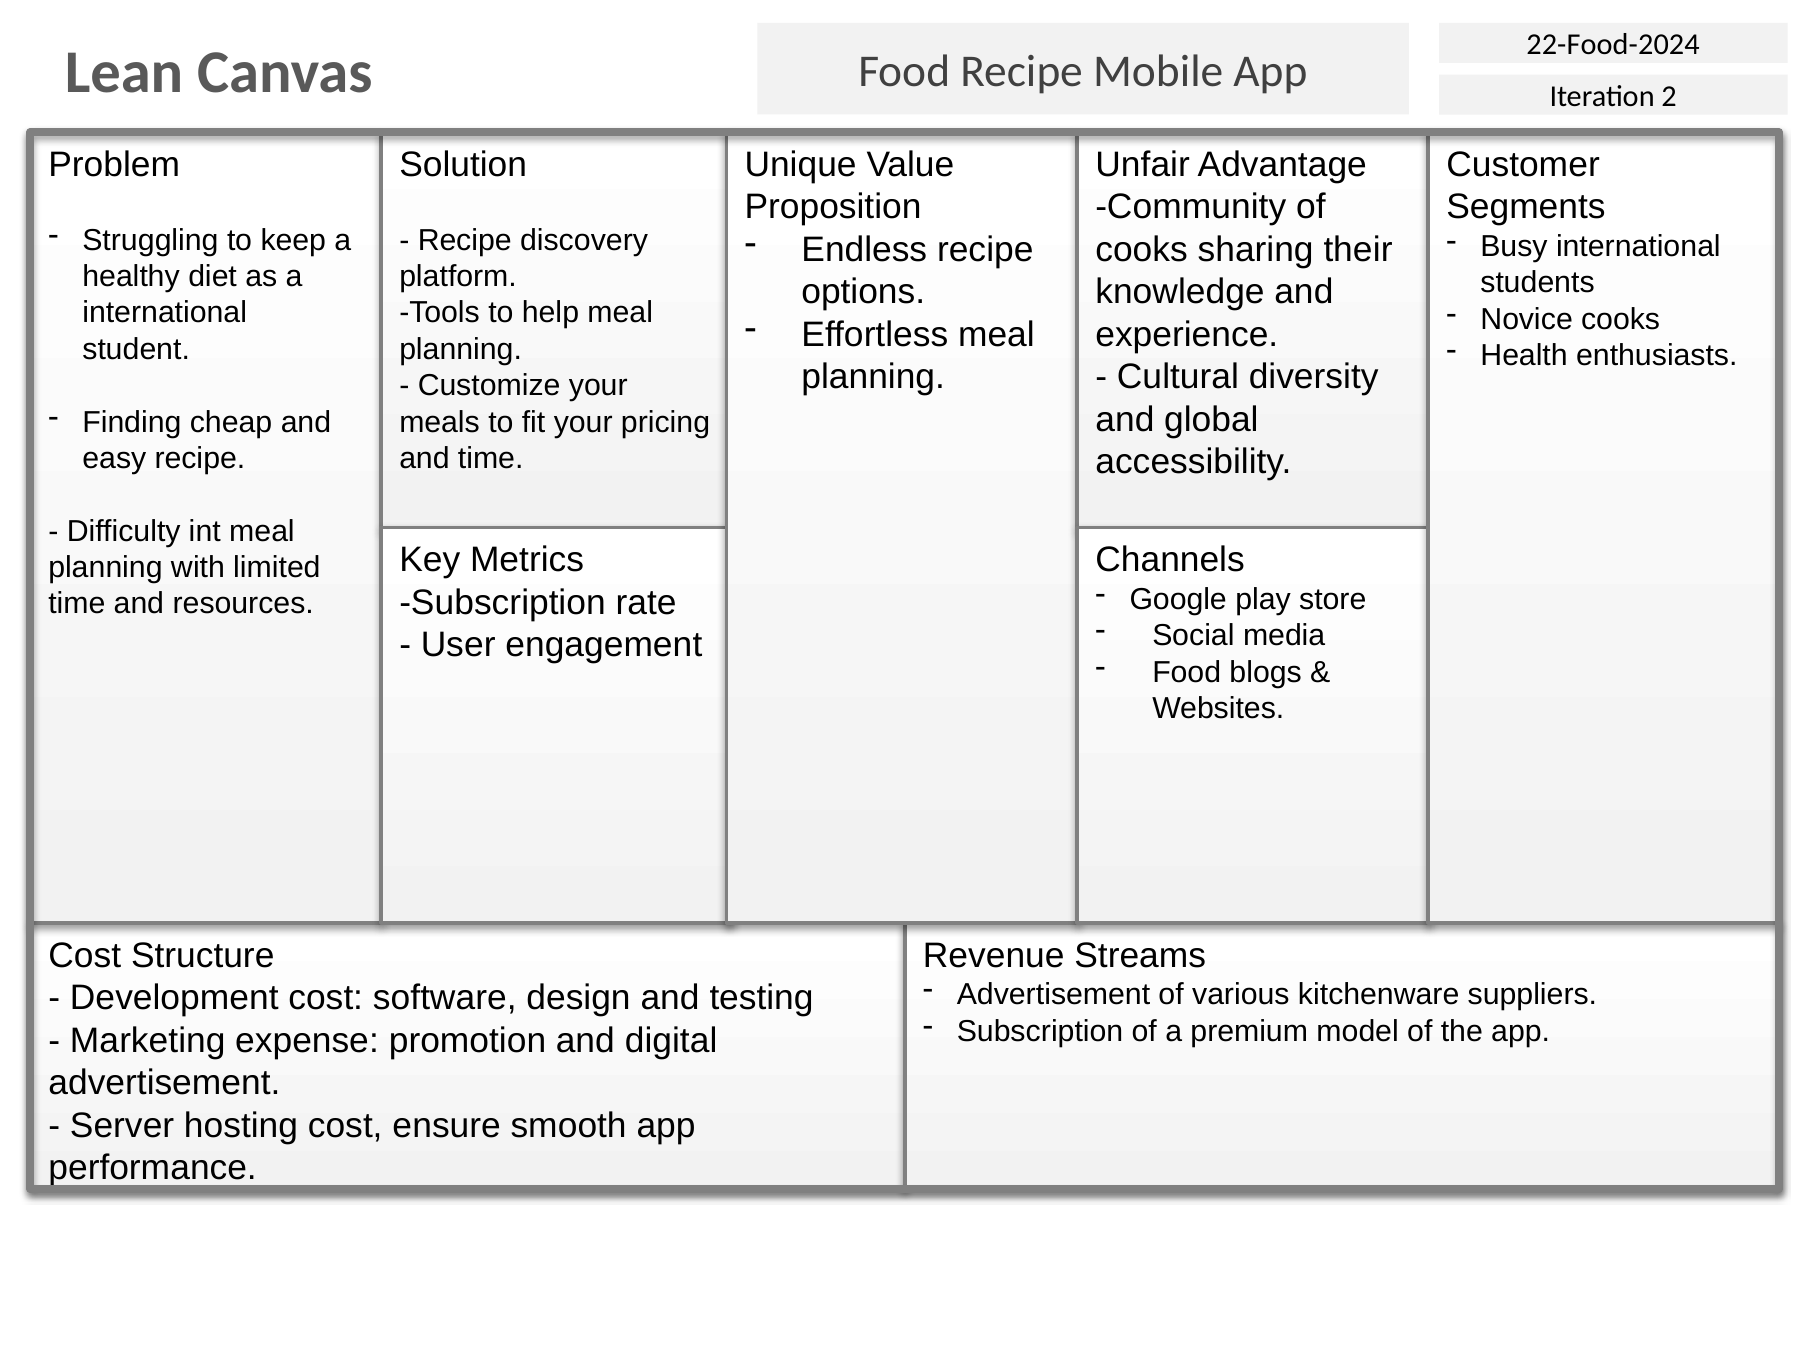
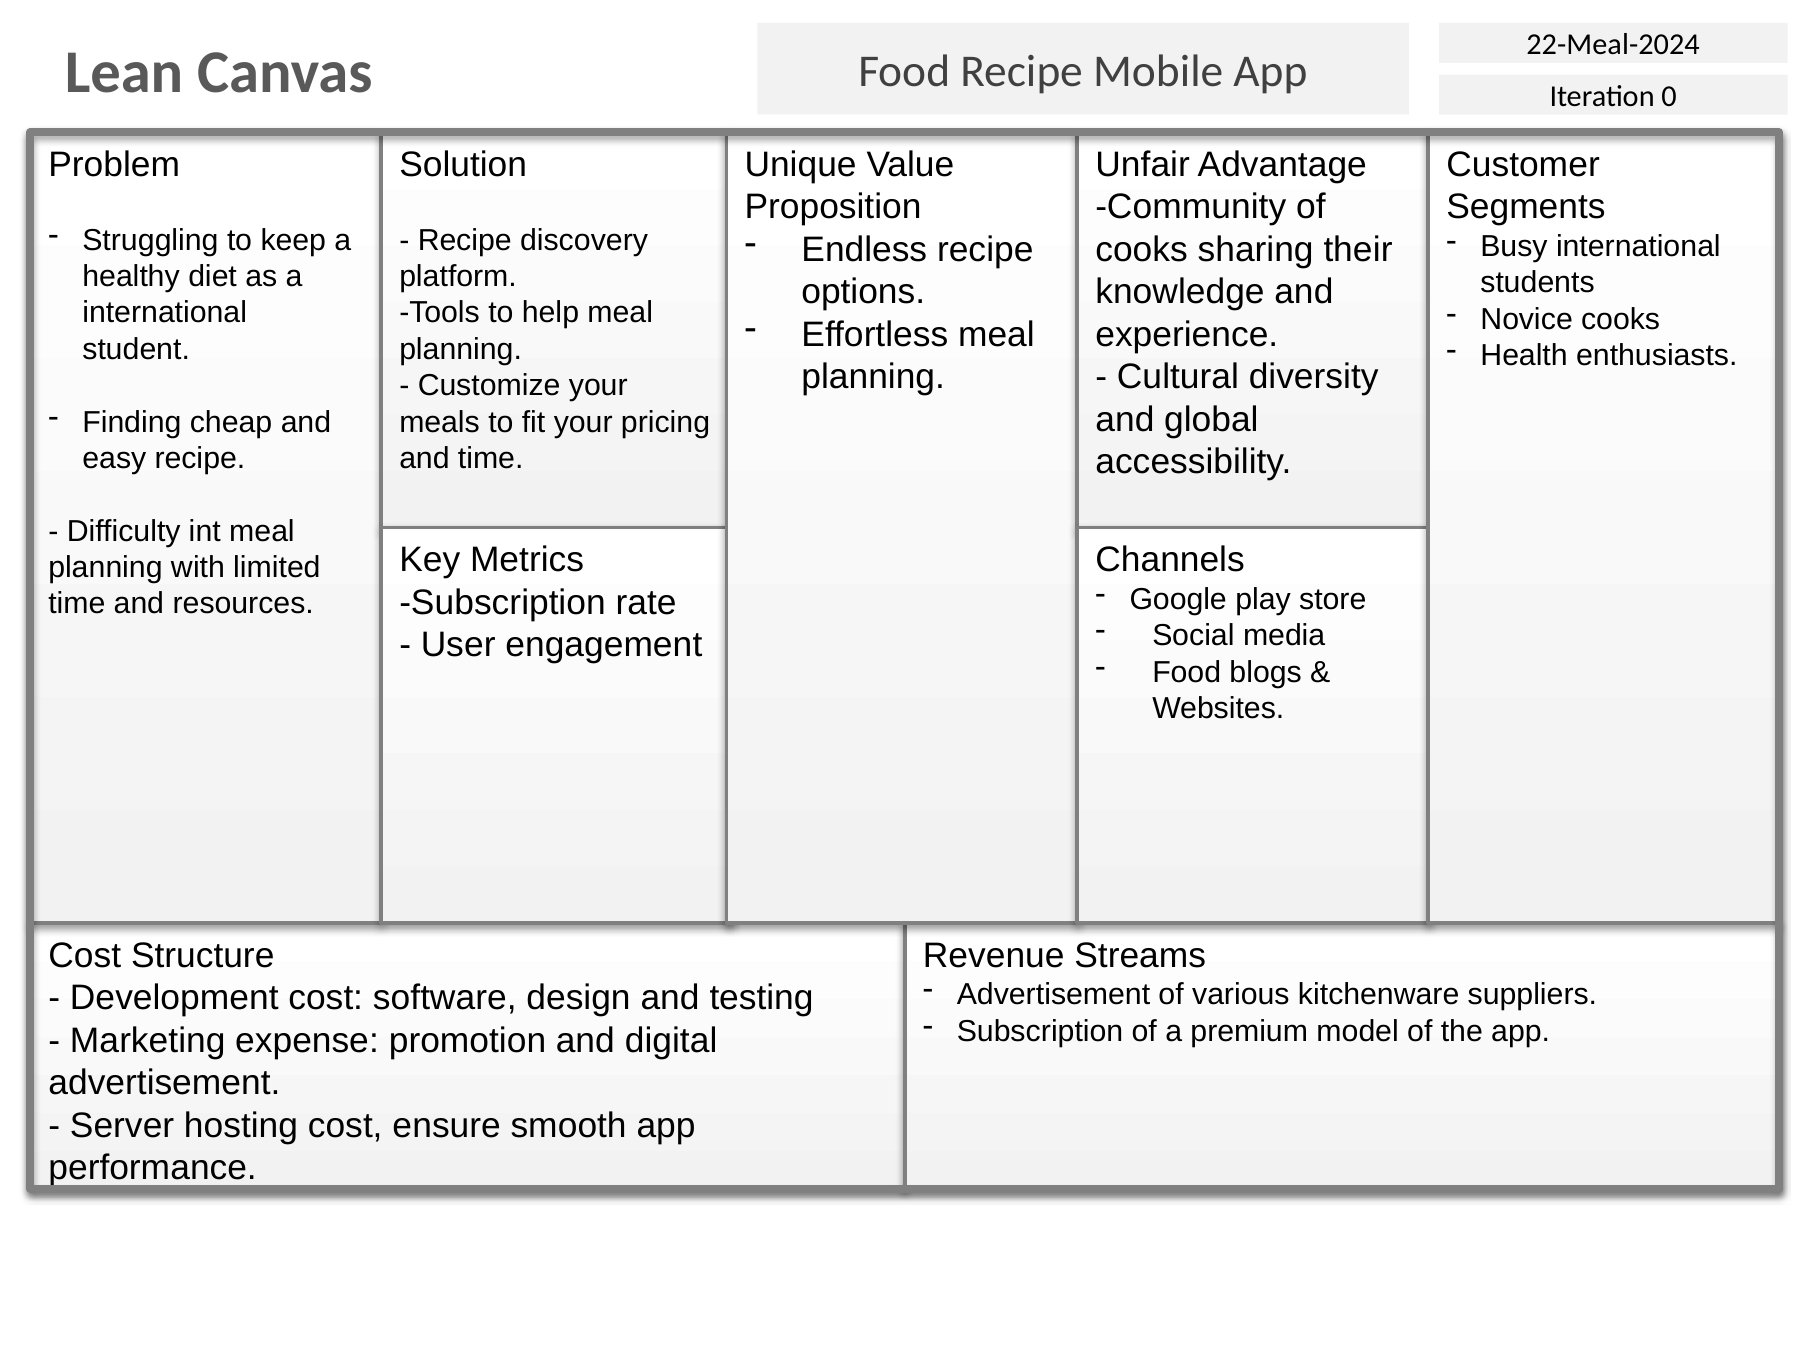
22-Food-2024: 22-Food-2024 -> 22-Meal-2024
2: 2 -> 0
